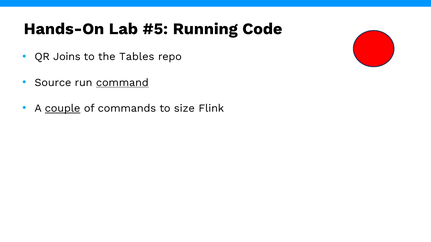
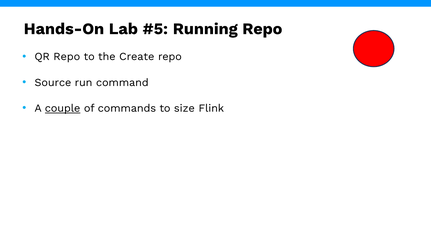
Running Code: Code -> Repo
QR Joins: Joins -> Repo
Tables: Tables -> Create
command underline: present -> none
